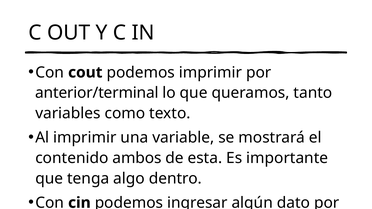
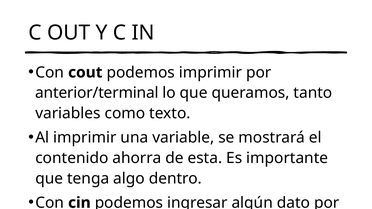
ambos: ambos -> ahorra
